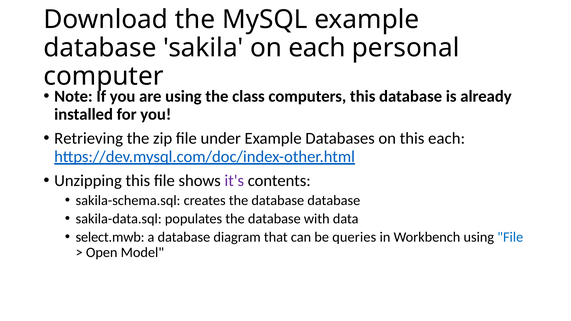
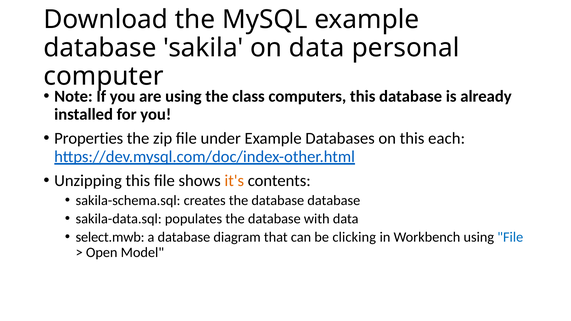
on each: each -> data
Retrieving: Retrieving -> Properties
it's colour: purple -> orange
queries: queries -> clicking
